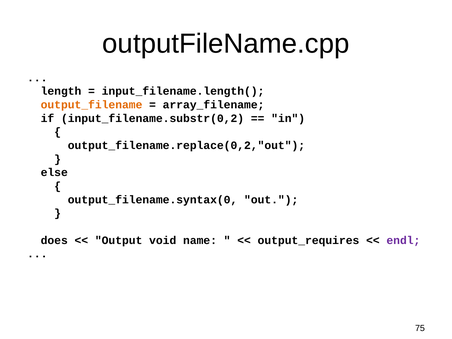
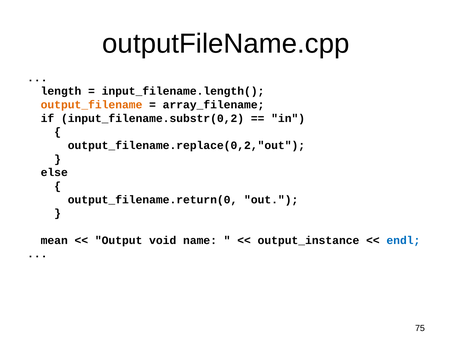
output_filename.syntax(0: output_filename.syntax(0 -> output_filename.return(0
does: does -> mean
output_requires: output_requires -> output_instance
endl colour: purple -> blue
